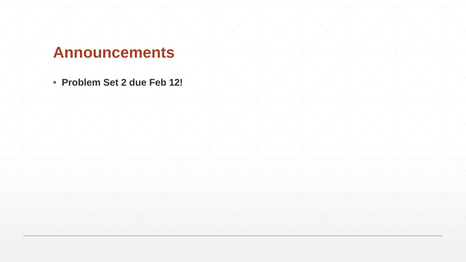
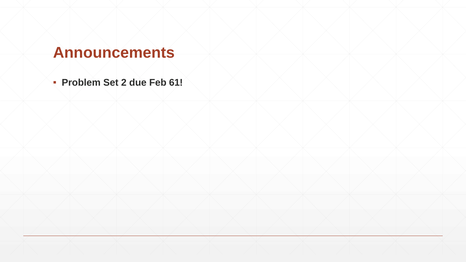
12: 12 -> 61
